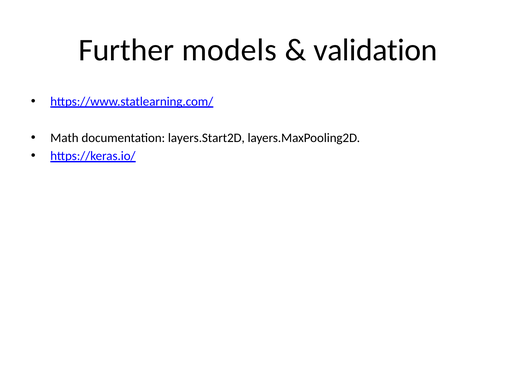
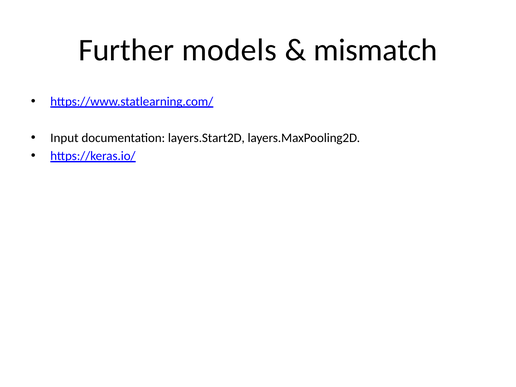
validation: validation -> mismatch
Math: Math -> Input
